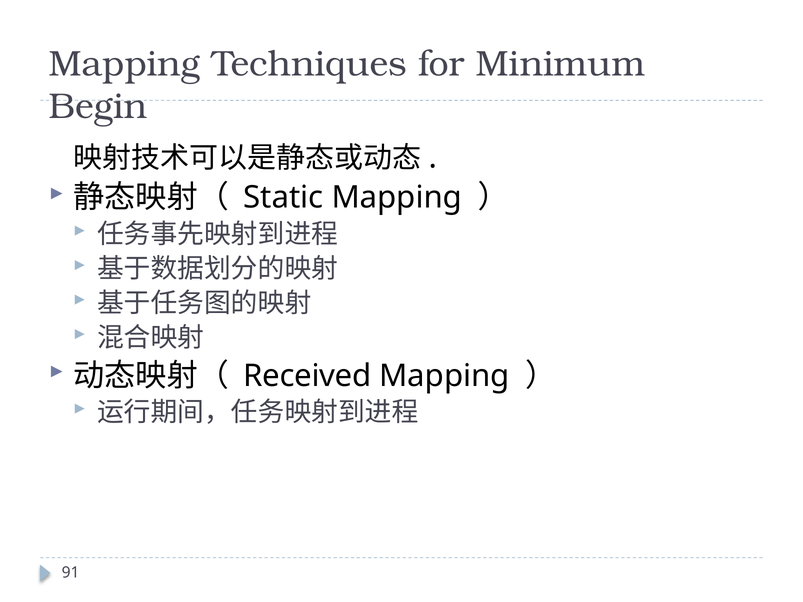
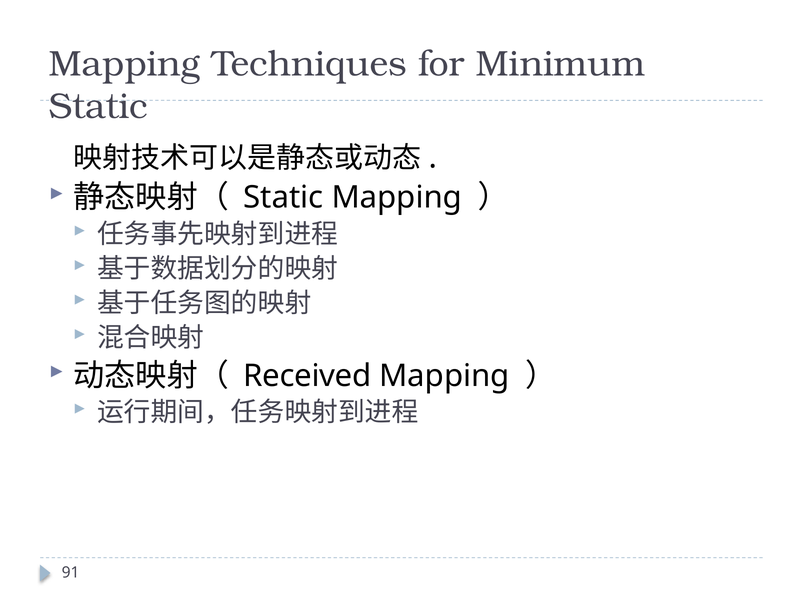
Begin at (98, 107): Begin -> Static
